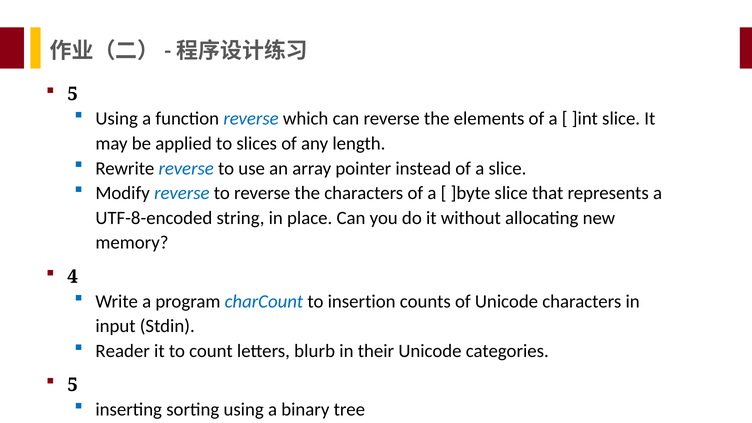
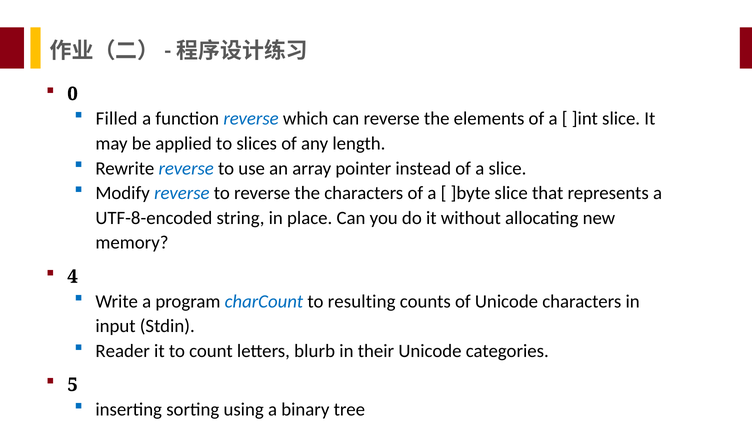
5 at (73, 94): 5 -> 0
Using at (117, 119): Using -> Filled
insertion: insertion -> resulting
